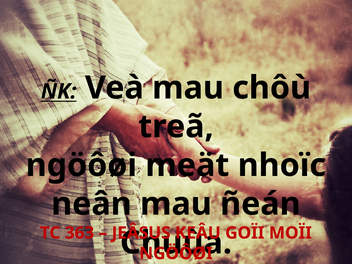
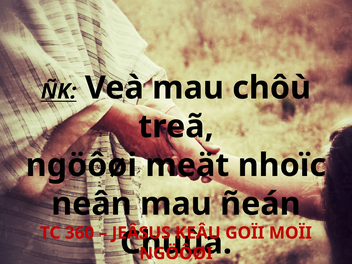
363: 363 -> 360
